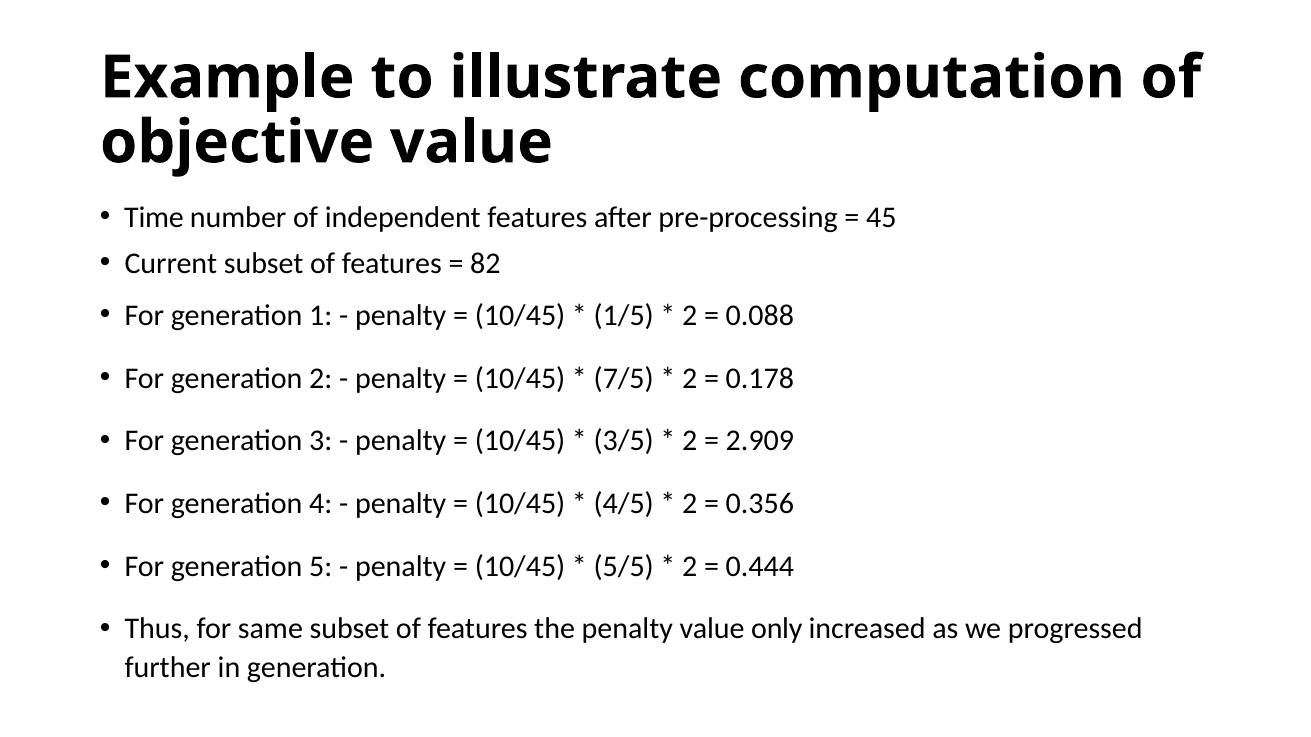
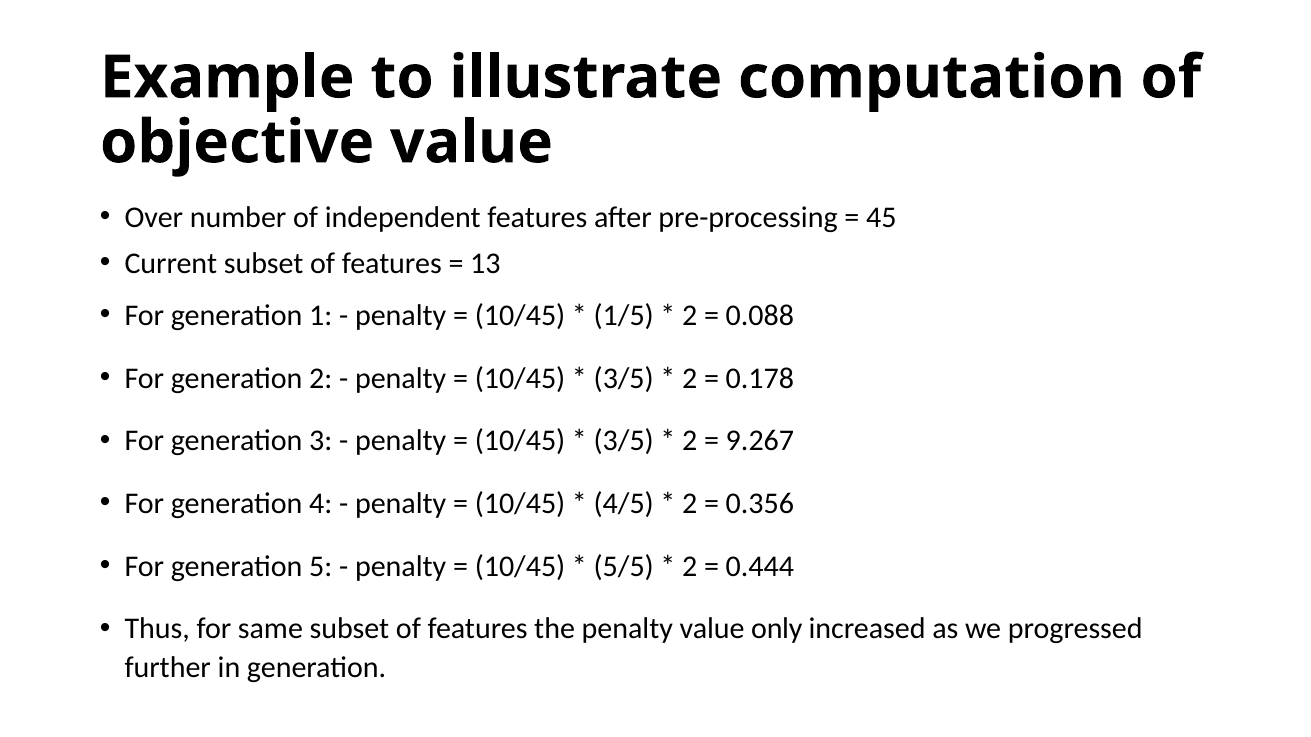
Time: Time -> Over
82: 82 -> 13
7/5 at (624, 378): 7/5 -> 3/5
2.909: 2.909 -> 9.267
